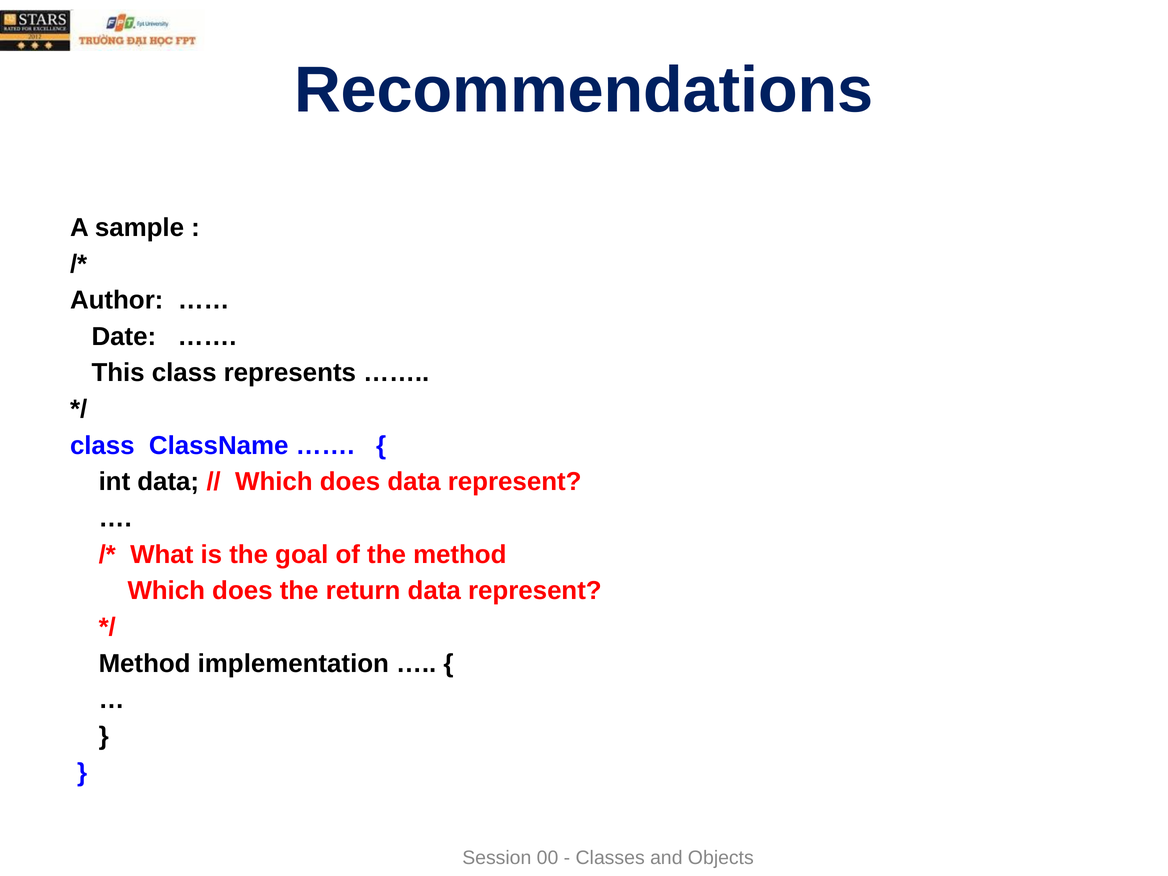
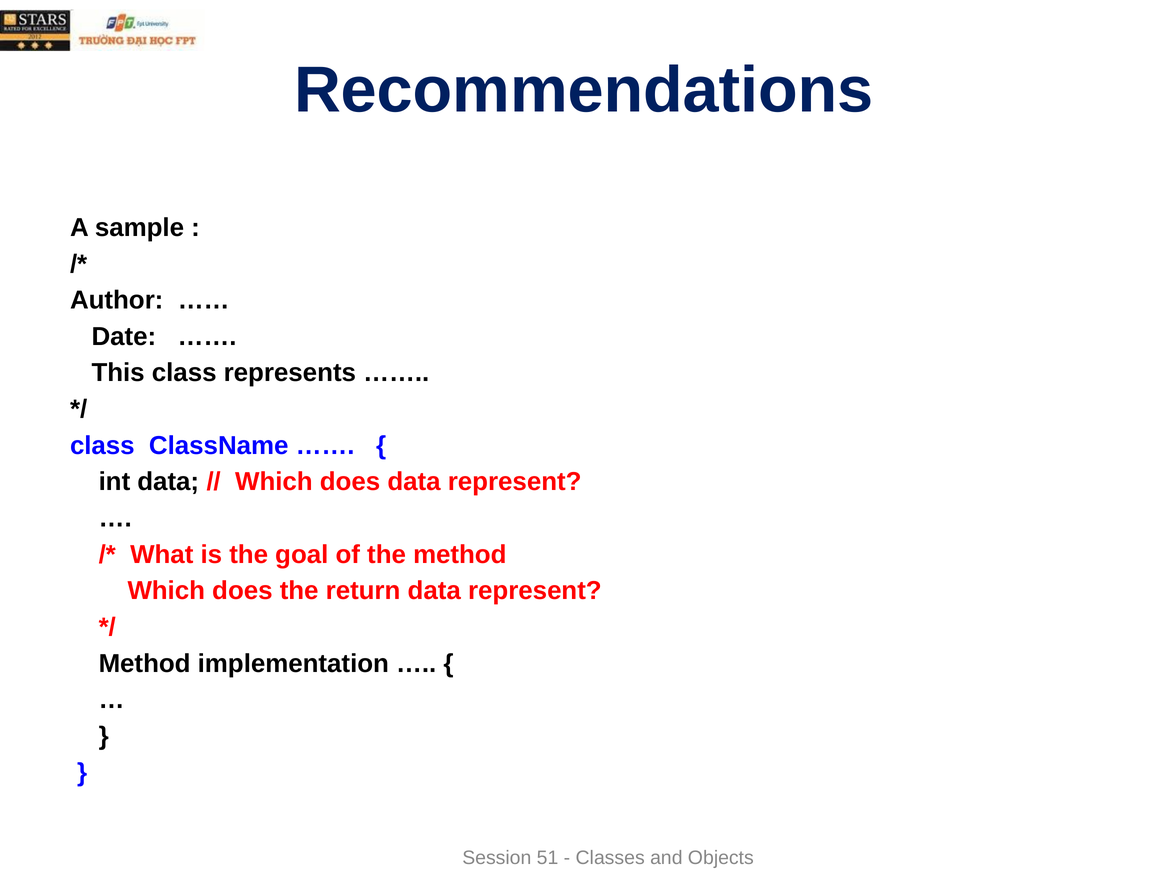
00: 00 -> 51
